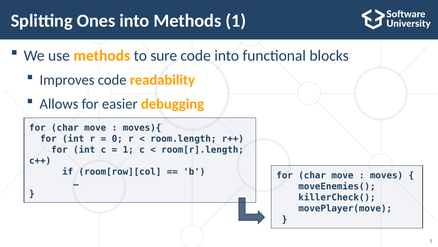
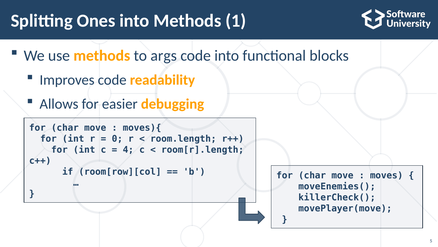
sure: sure -> args
1 at (128, 150): 1 -> 4
